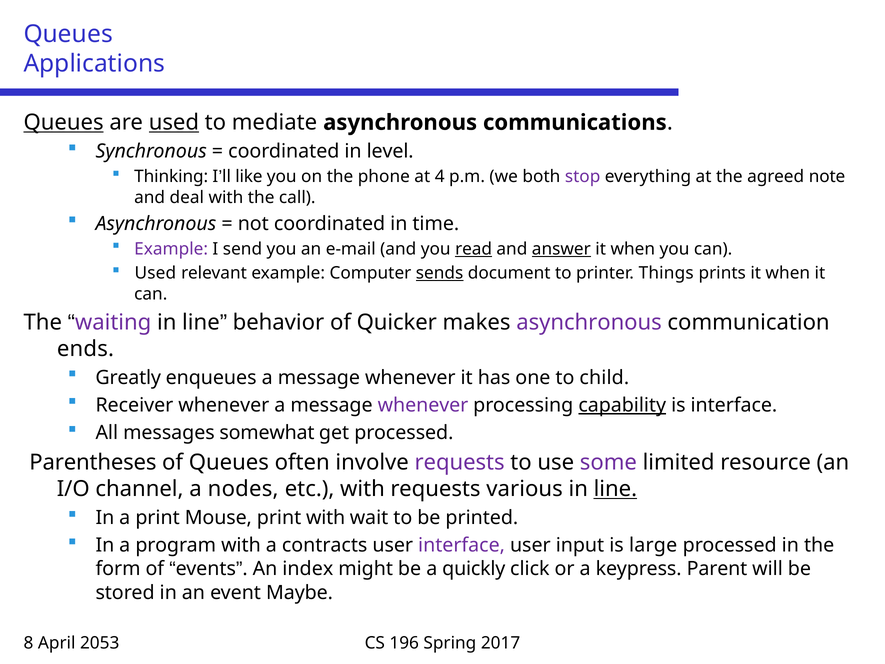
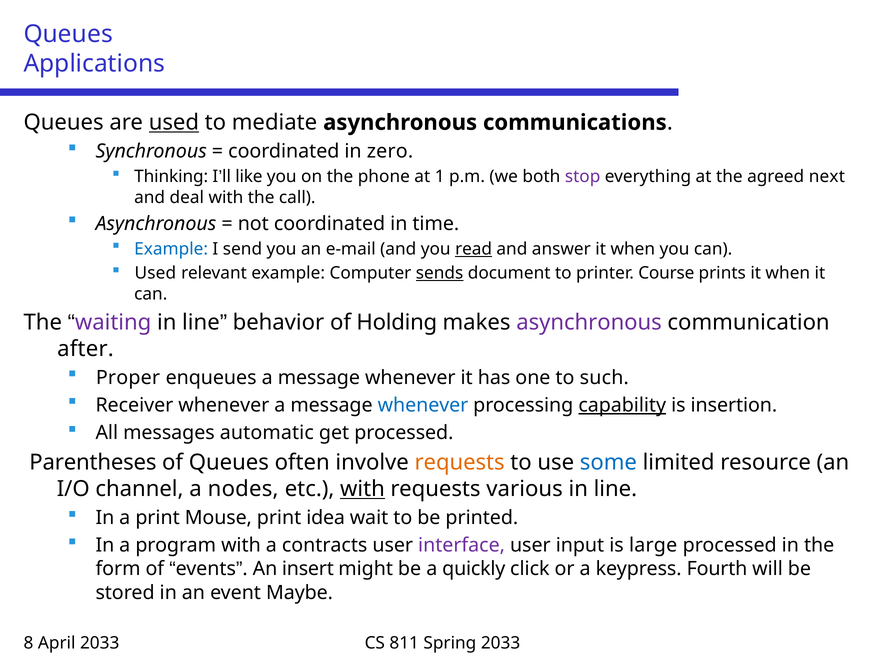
Queues at (64, 122) underline: present -> none
level: level -> zero
4: 4 -> 1
note: note -> next
Example at (171, 249) colour: purple -> blue
answer underline: present -> none
Things: Things -> Course
Quicker: Quicker -> Holding
ends: ends -> after
Greatly: Greatly -> Proper
child: child -> such
whenever at (423, 405) colour: purple -> blue
is interface: interface -> insertion
somewhat: somewhat -> automatic
requests at (460, 462) colour: purple -> orange
some colour: purple -> blue
with at (362, 489) underline: none -> present
line at (615, 489) underline: present -> none
print with: with -> idea
index: index -> insert
Parent: Parent -> Fourth
April 2053: 2053 -> 2033
196: 196 -> 811
Spring 2017: 2017 -> 2033
